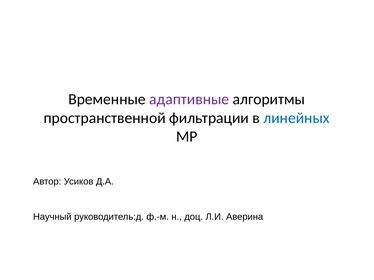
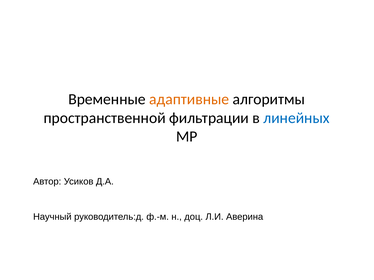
адаптивные colour: purple -> orange
